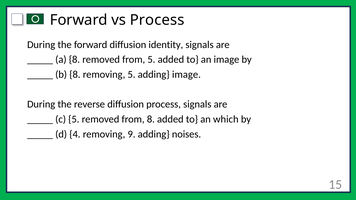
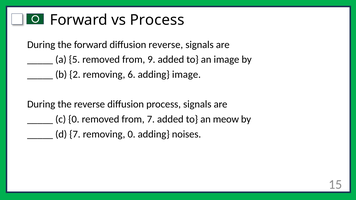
diffusion identity: identity -> reverse
a 8: 8 -> 5
from 5: 5 -> 9
b 8: 8 -> 2
removing 5: 5 -> 6
c 5: 5 -> 0
from 8: 8 -> 7
which: which -> meow
d 4: 4 -> 7
removing 9: 9 -> 0
